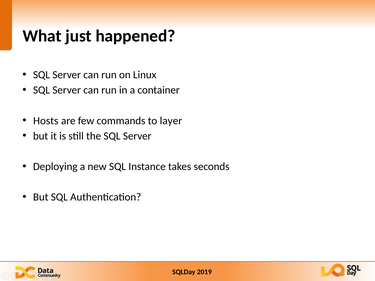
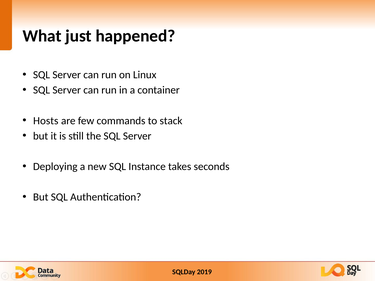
layer: layer -> stack
